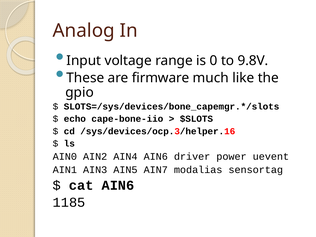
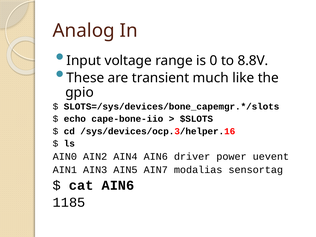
9.8V: 9.8V -> 8.8V
firmware: firmware -> transient
